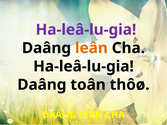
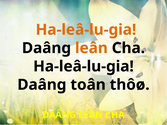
Ha-leâ-lu-gia at (86, 30) colour: purple -> orange
